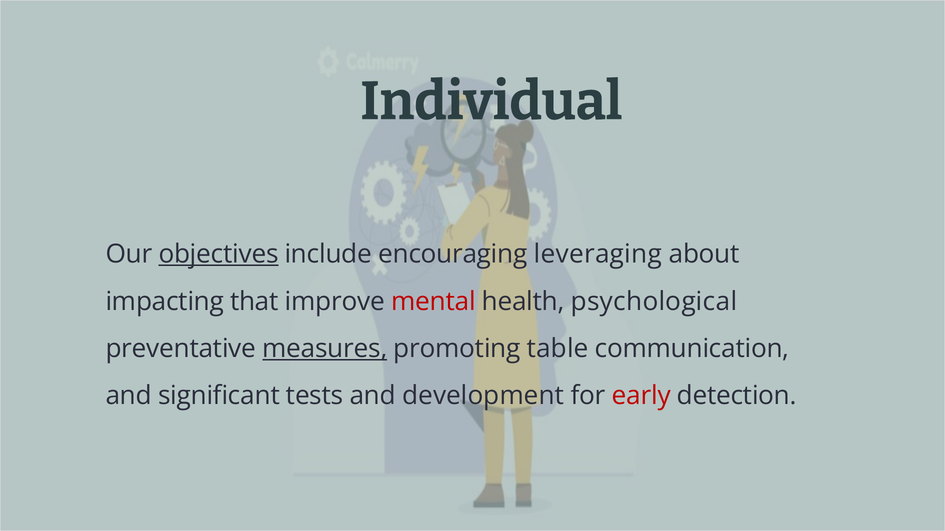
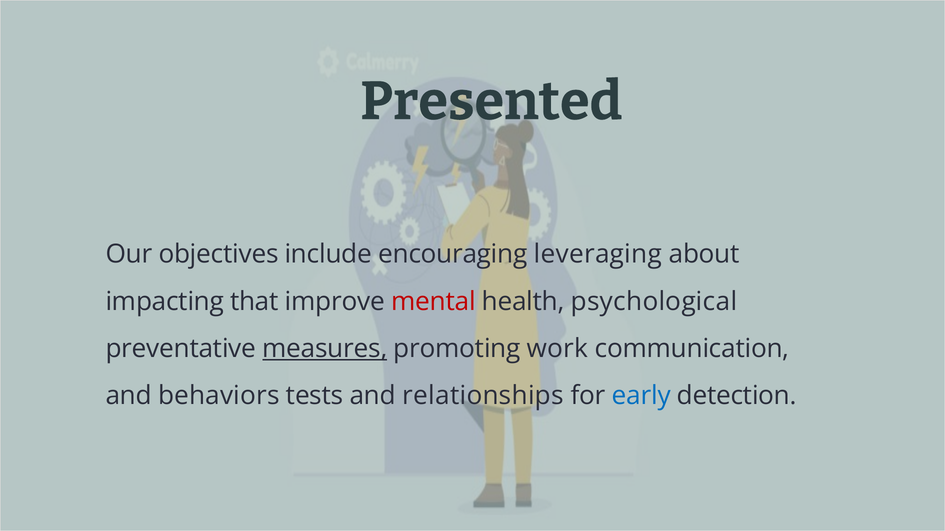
Individual: Individual -> Presented
objectives underline: present -> none
table: table -> work
significant: significant -> behaviors
development: development -> relationships
early colour: red -> blue
